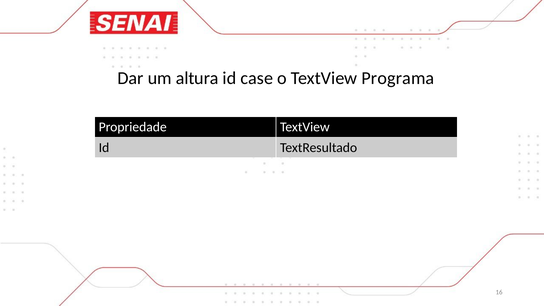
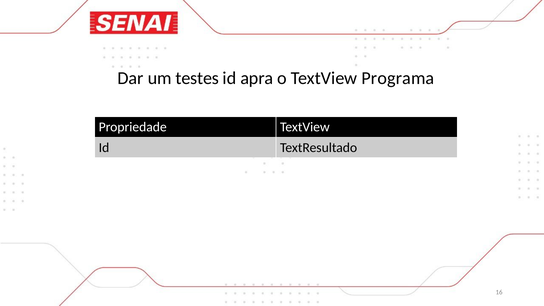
altura: altura -> testes
case: case -> apra
